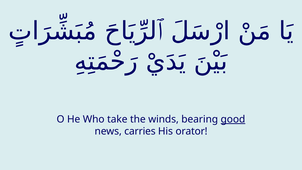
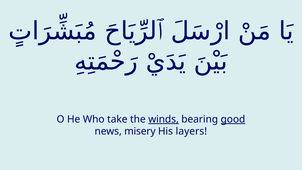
winds underline: none -> present
carries: carries -> misery
orator: orator -> layers
